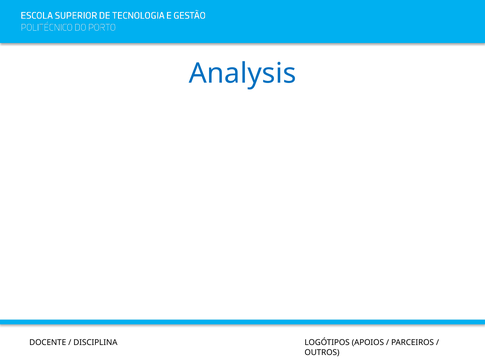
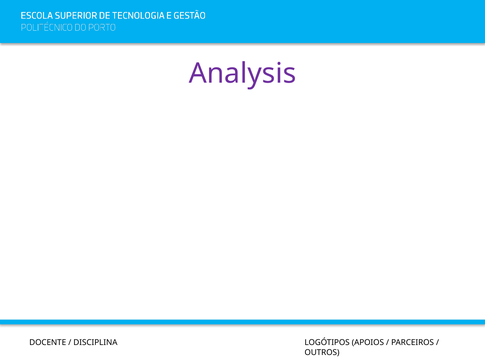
Analysis colour: blue -> purple
